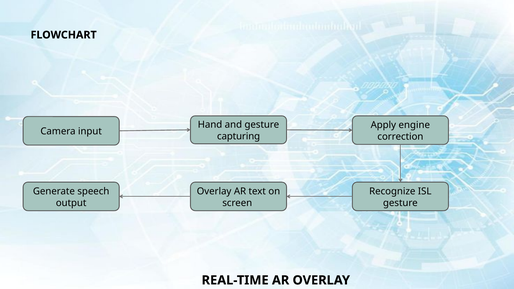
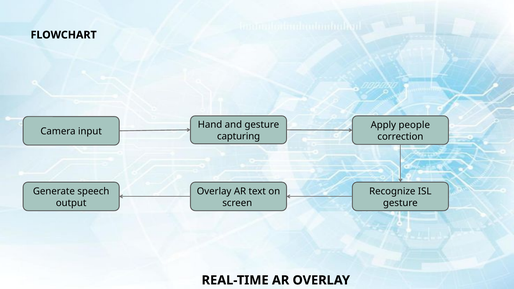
engine: engine -> people
